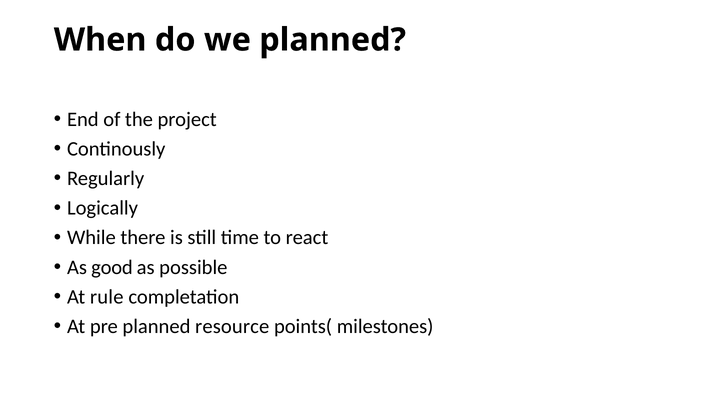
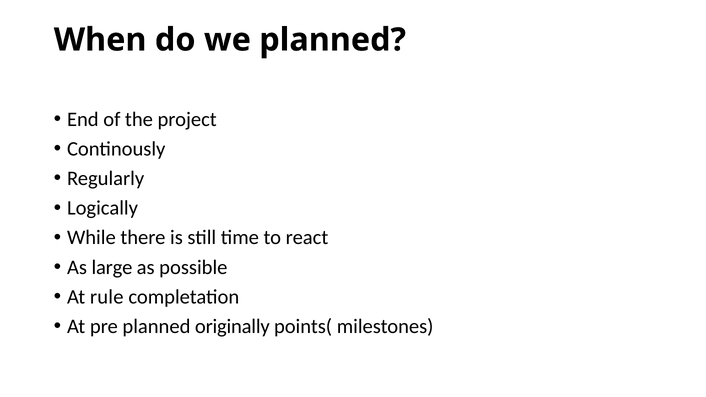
good: good -> large
resource: resource -> originally
